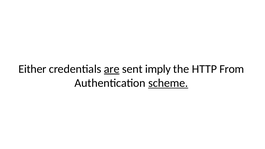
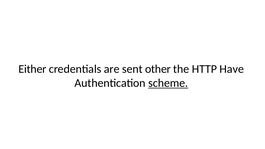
are underline: present -> none
imply: imply -> other
From: From -> Have
